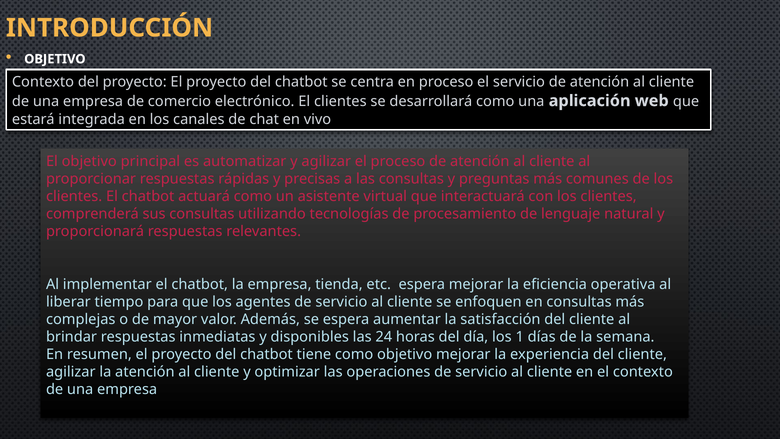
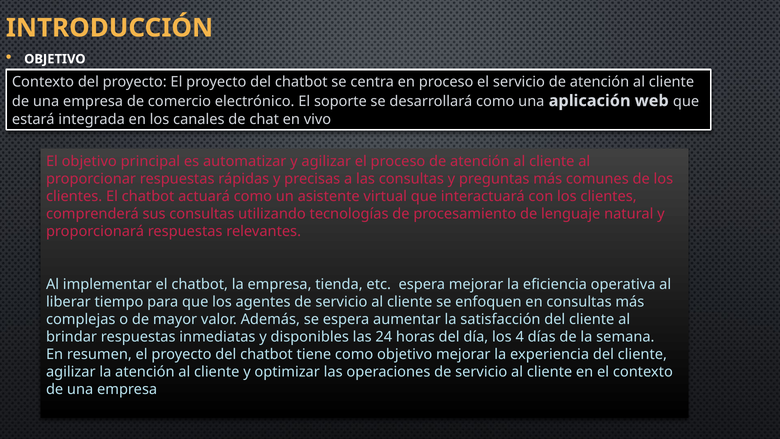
El clientes: clientes -> soporte
1: 1 -> 4
